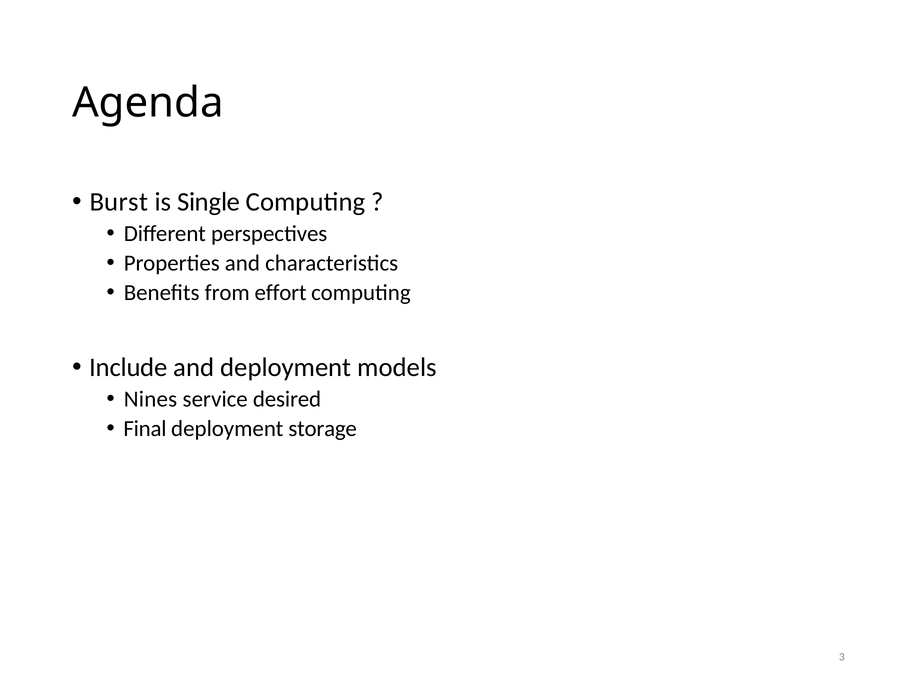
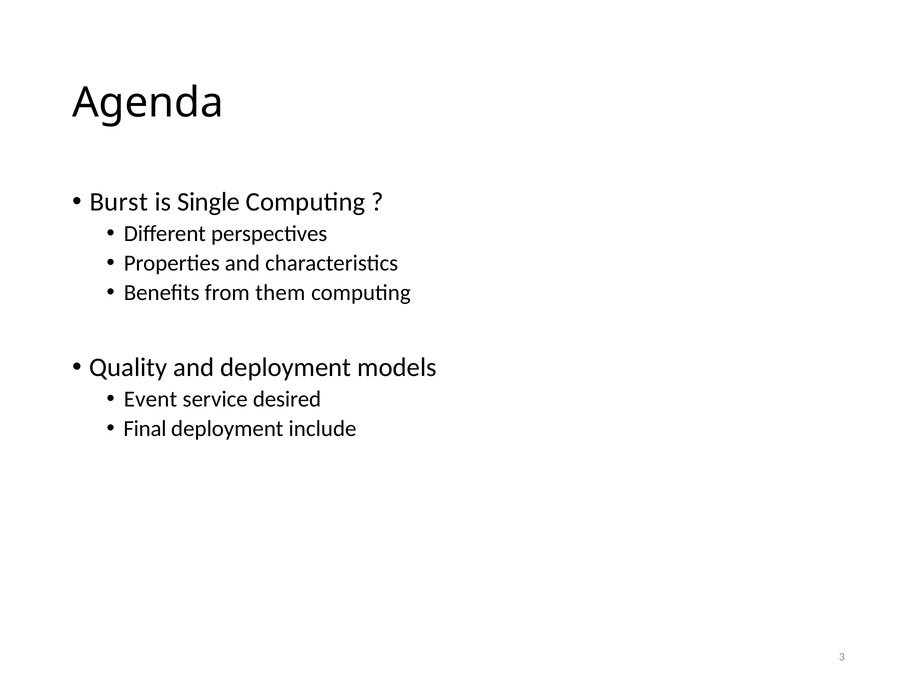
effort: effort -> them
Include: Include -> Quality
Nines: Nines -> Event
storage: storage -> include
